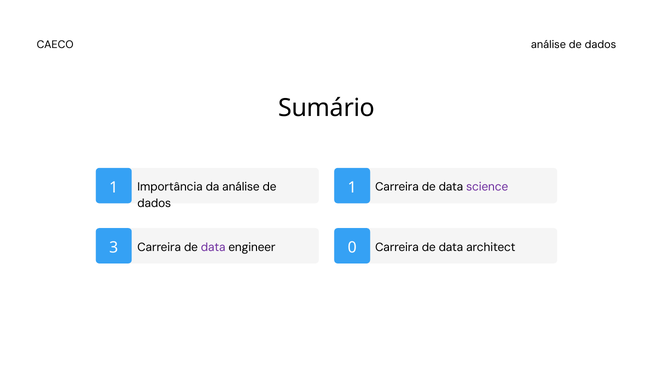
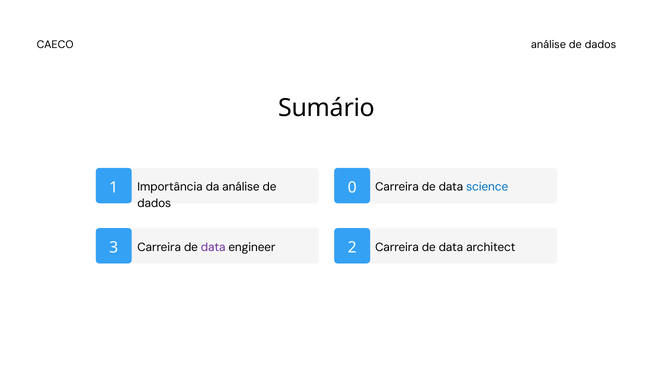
science colour: purple -> blue
1 1: 1 -> 0
0: 0 -> 2
